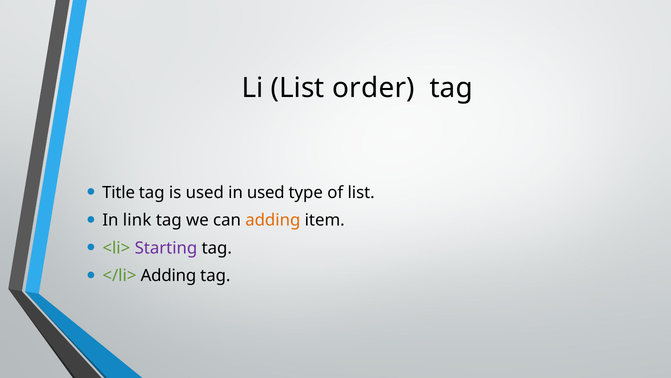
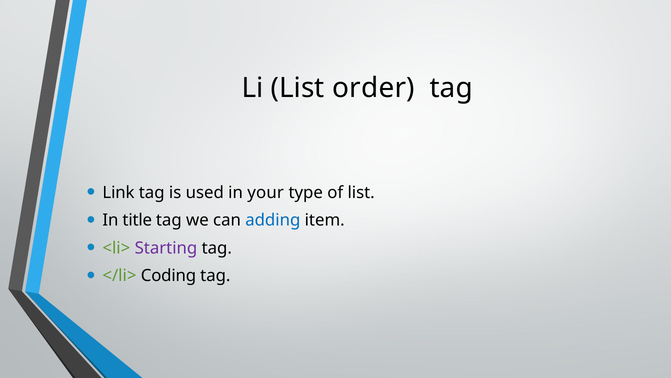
Title: Title -> Link
in used: used -> your
link: link -> title
adding at (273, 220) colour: orange -> blue
</li> Adding: Adding -> Coding
